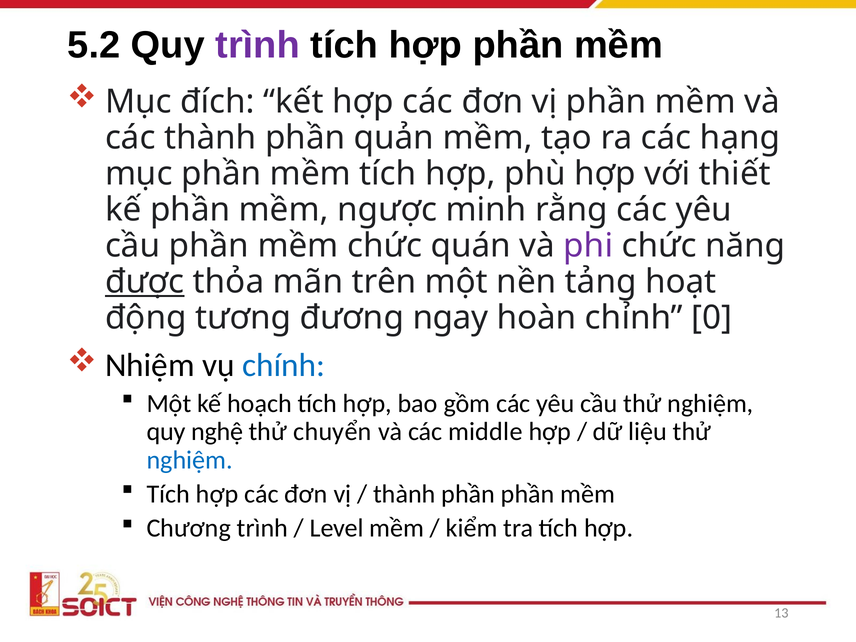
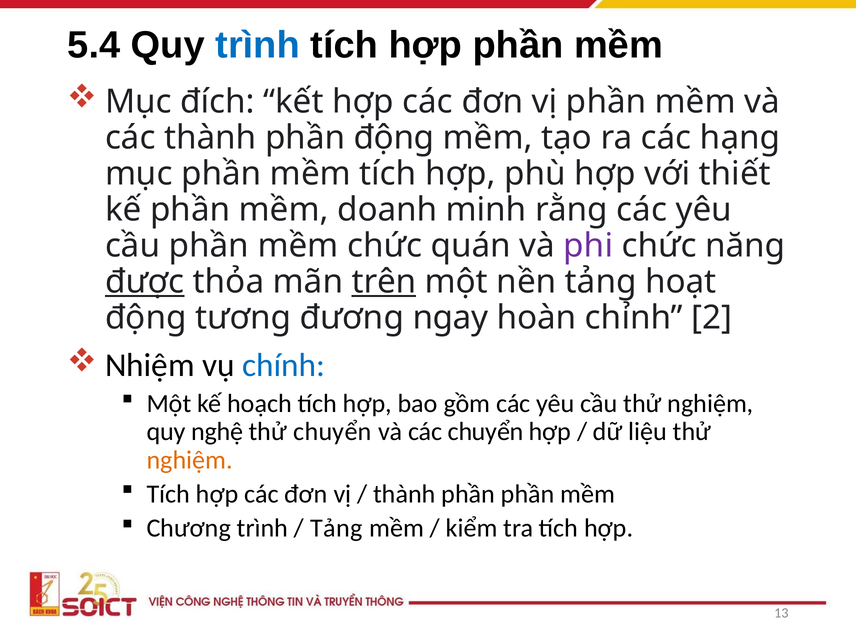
5.2: 5.2 -> 5.4
trình at (258, 45) colour: purple -> blue
phần quản: quản -> động
ngược: ngược -> doanh
trên underline: none -> present
0: 0 -> 2
các middle: middle -> chuyển
nghiệm at (190, 460) colour: blue -> orange
Level at (337, 528): Level -> Tảng
